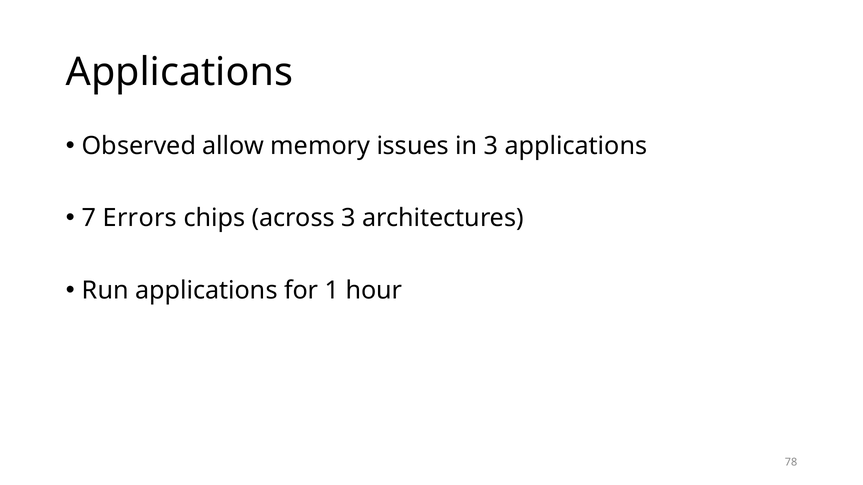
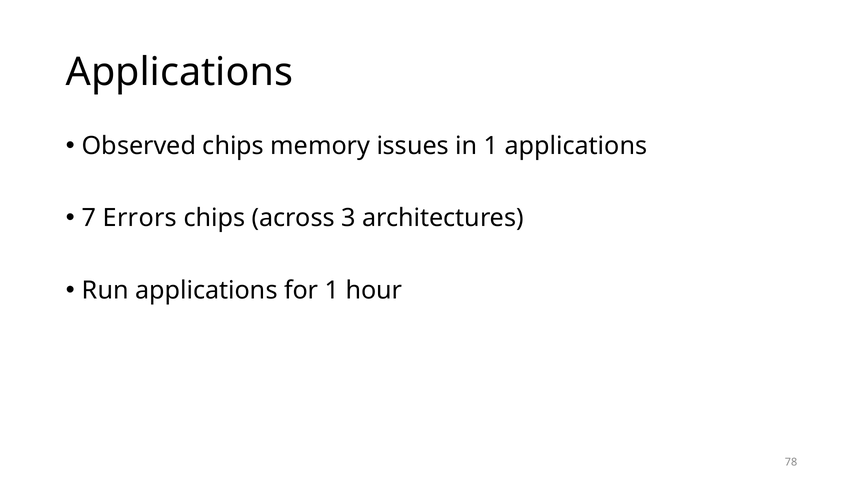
Observed allow: allow -> chips
in 3: 3 -> 1
